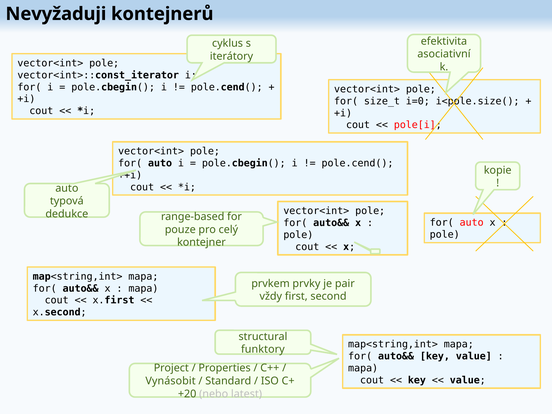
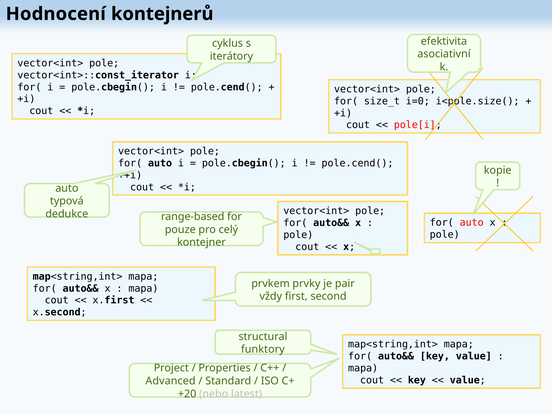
Nevyžaduji: Nevyžaduji -> Hodnocení
Vynásobit: Vynásobit -> Advanced
